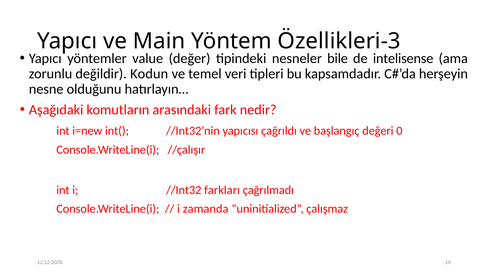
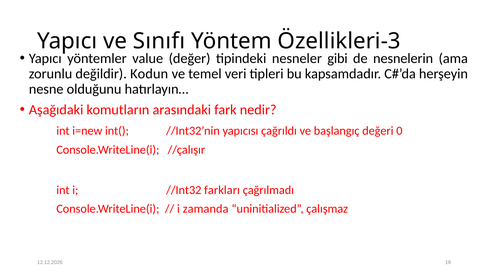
Main: Main -> Sınıfı
bile: bile -> gibi
intelisense: intelisense -> nesnelerin
